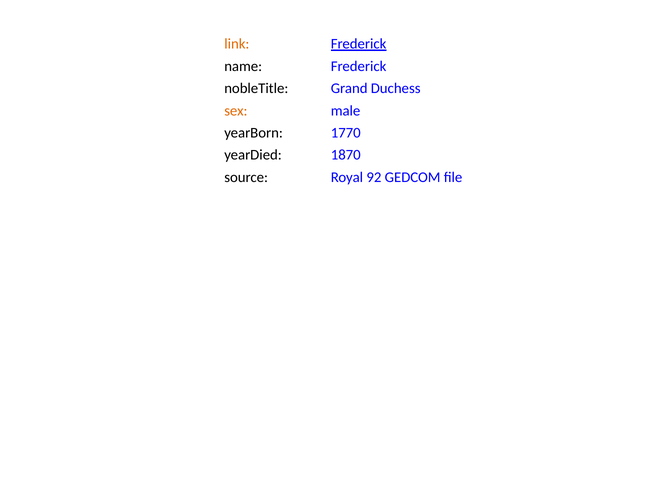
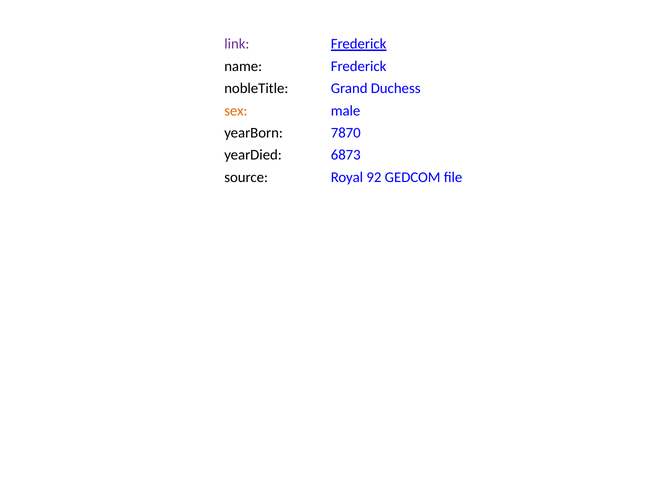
link colour: orange -> purple
1770: 1770 -> 7870
1870: 1870 -> 6873
